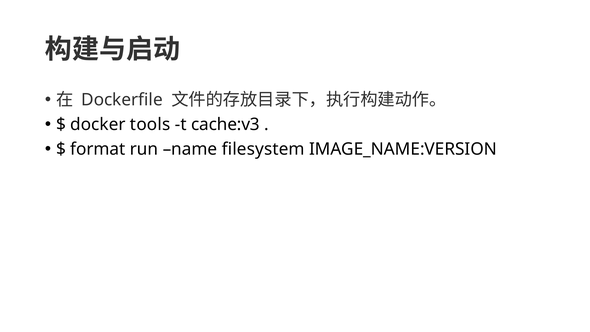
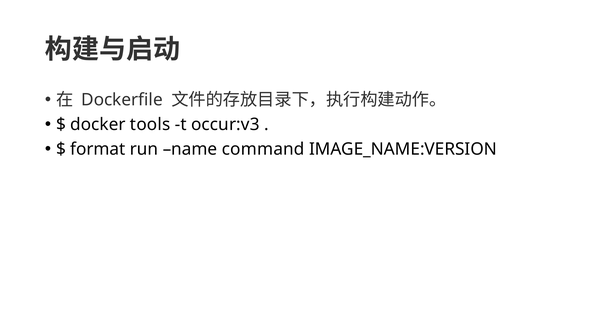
cache:v3: cache:v3 -> occur:v3
filesystem: filesystem -> command
